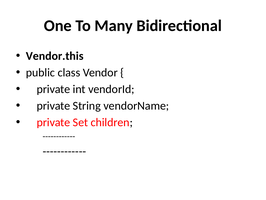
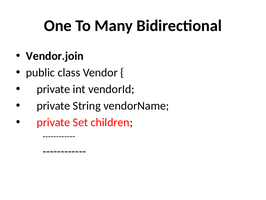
Vendor.this: Vendor.this -> Vendor.join
